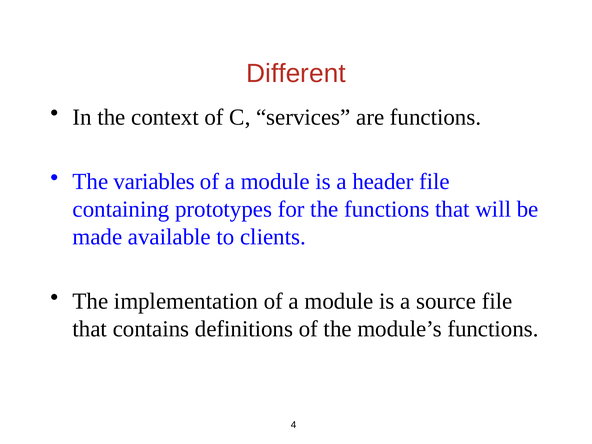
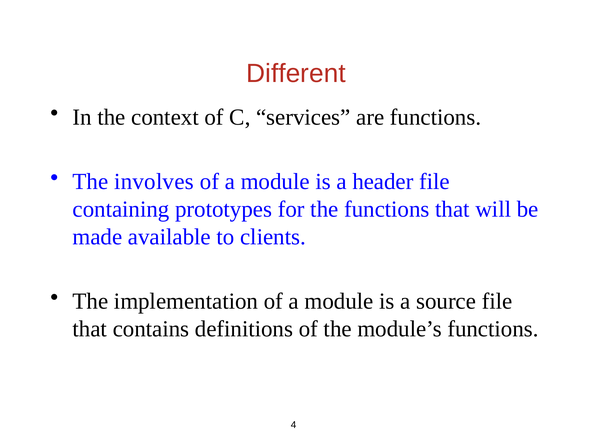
variables: variables -> involves
